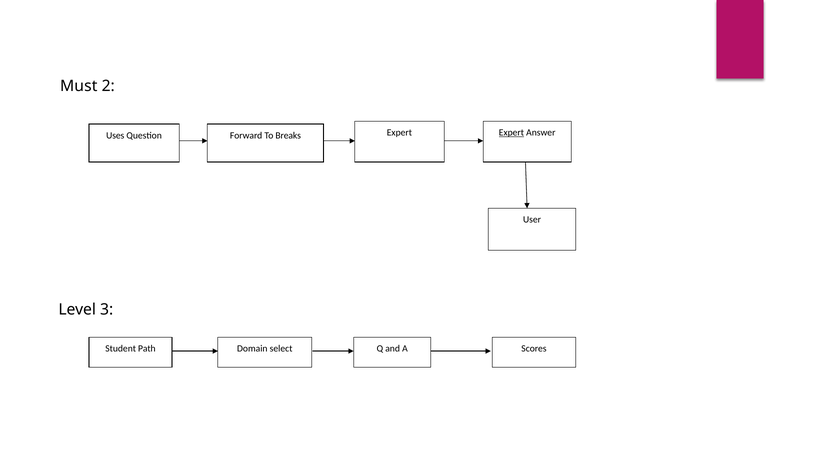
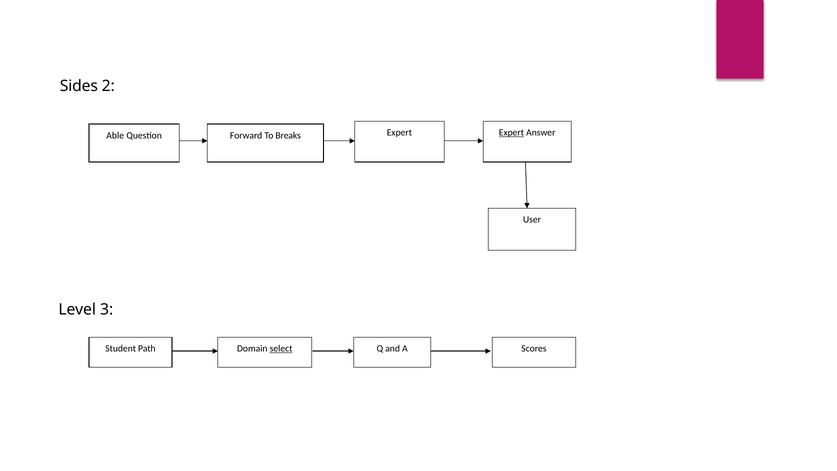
Must: Must -> Sides
Uses: Uses -> Able
select underline: none -> present
